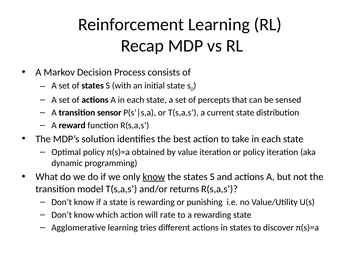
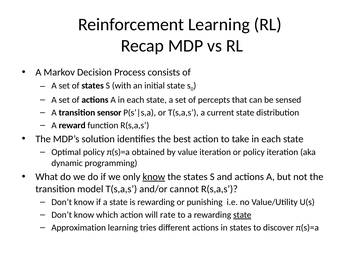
returns: returns -> cannot
state at (242, 215) underline: none -> present
Agglomerative: Agglomerative -> Approximation
